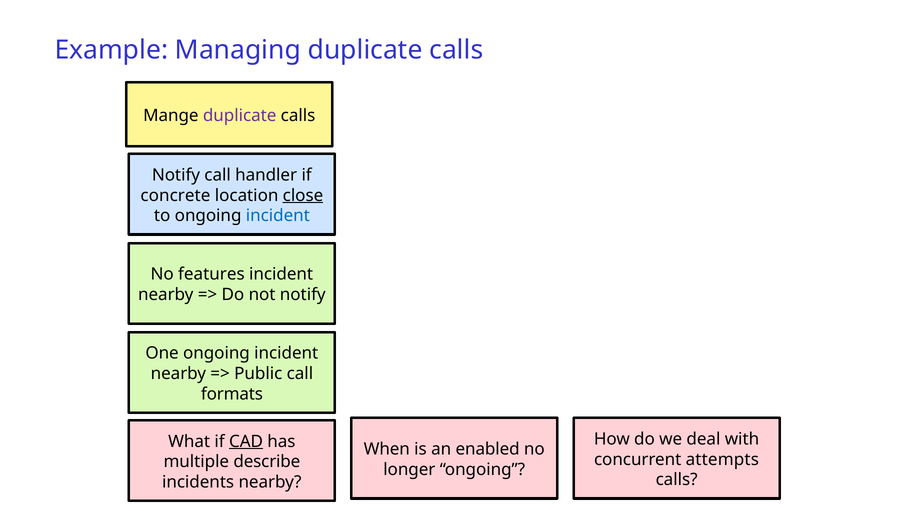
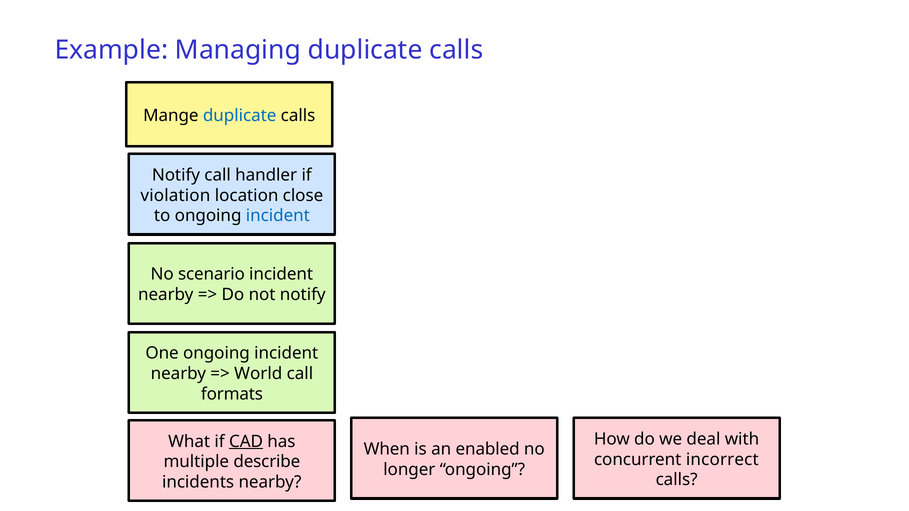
duplicate at (240, 116) colour: purple -> blue
concrete: concrete -> violation
close underline: present -> none
features: features -> scenario
Public: Public -> World
attempts: attempts -> incorrect
